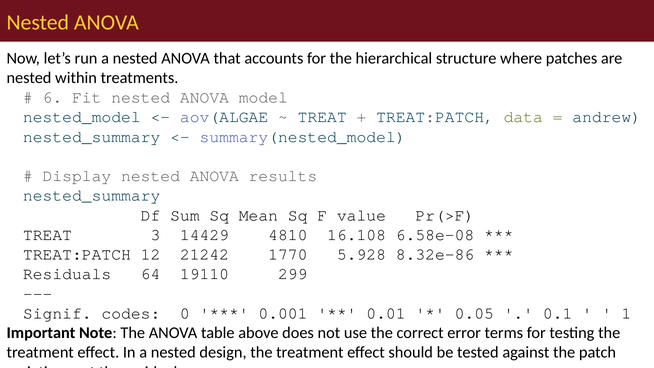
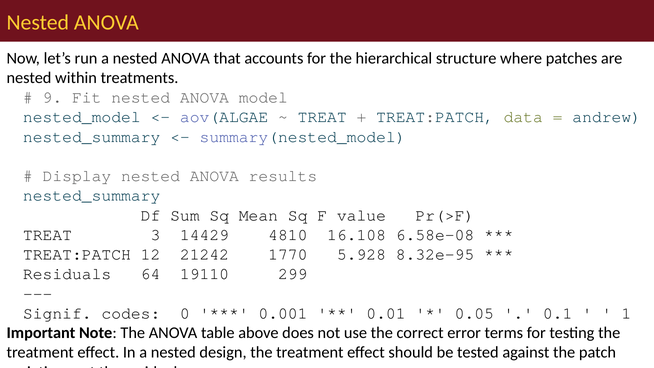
6: 6 -> 9
8.32e-86: 8.32e-86 -> 8.32e-95
